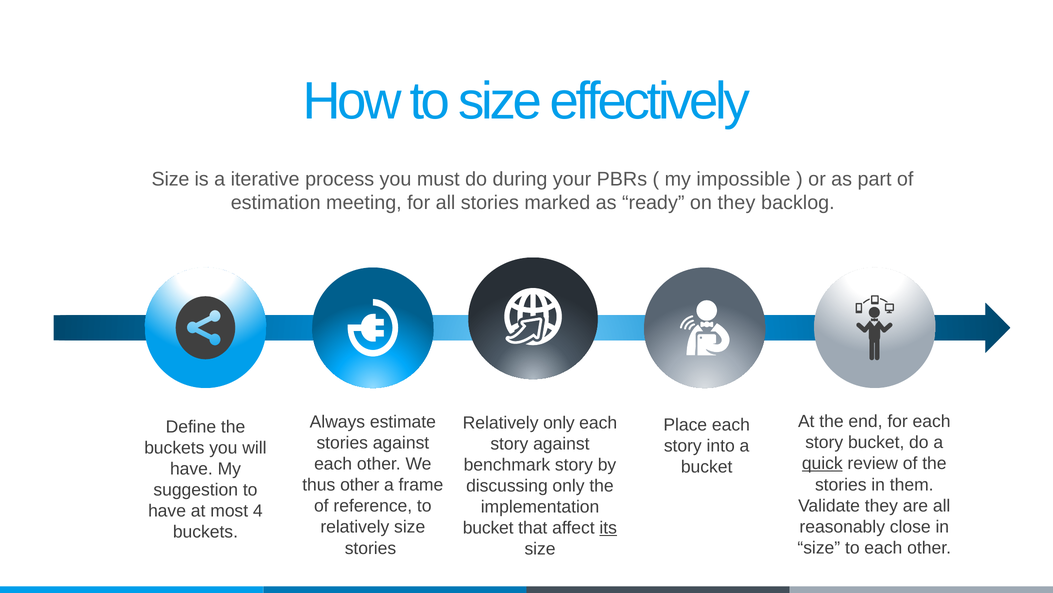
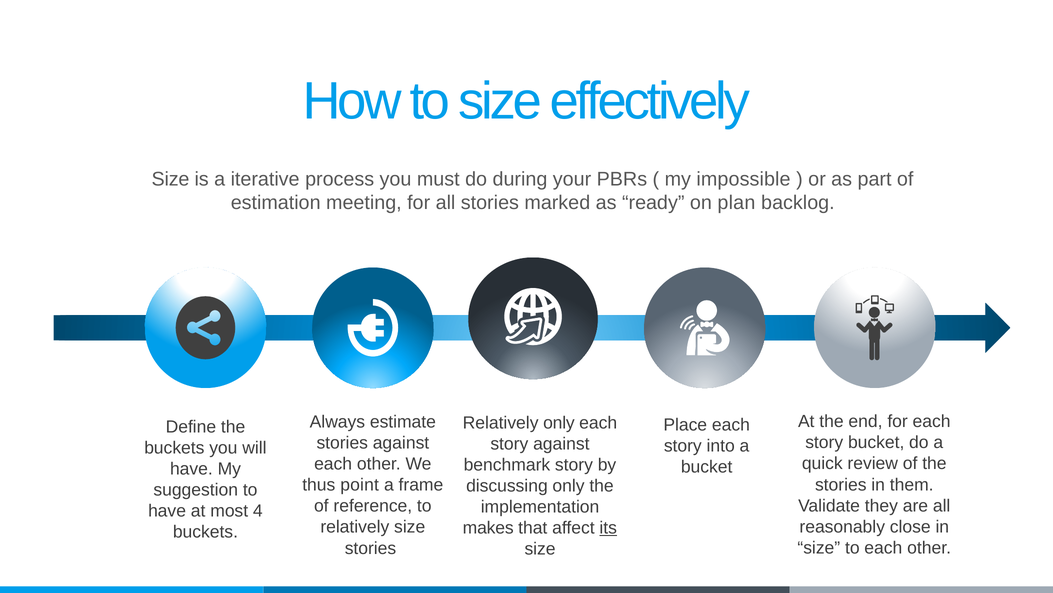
on they: they -> plan
quick underline: present -> none
thus other: other -> point
bucket at (488, 528): bucket -> makes
